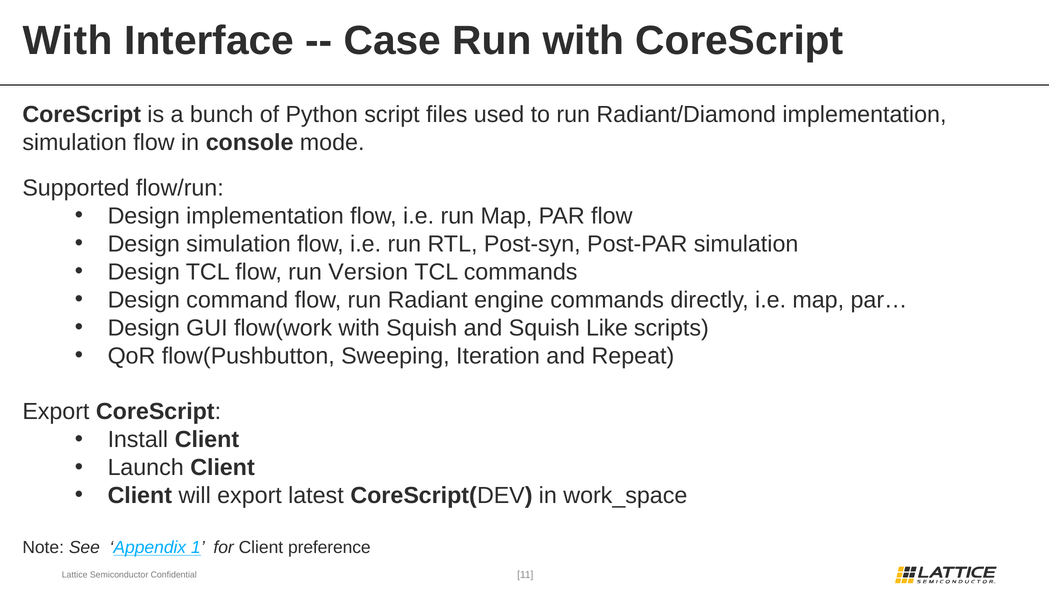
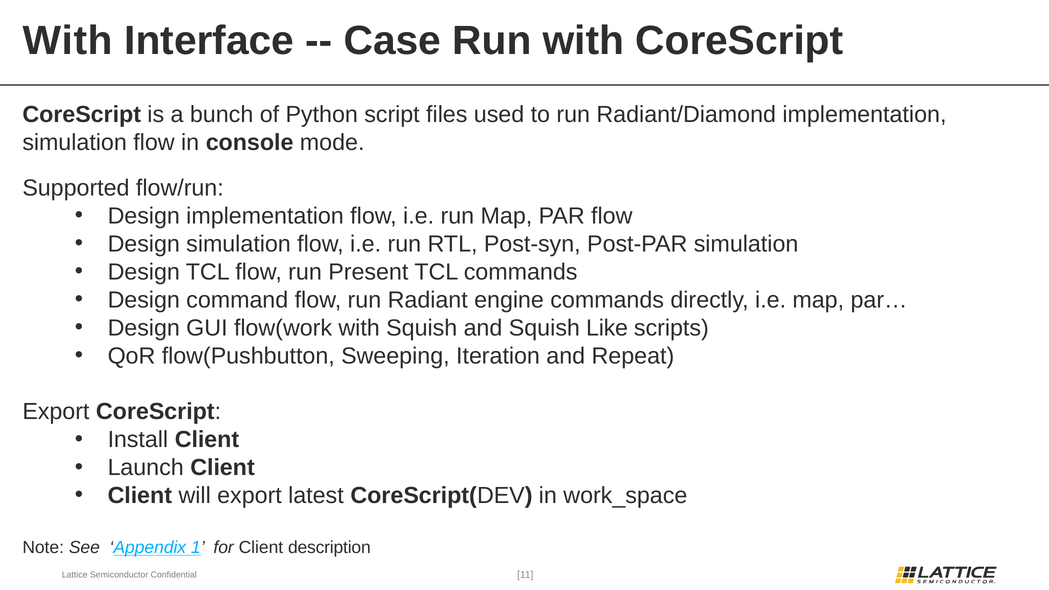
Version: Version -> Present
preference: preference -> description
